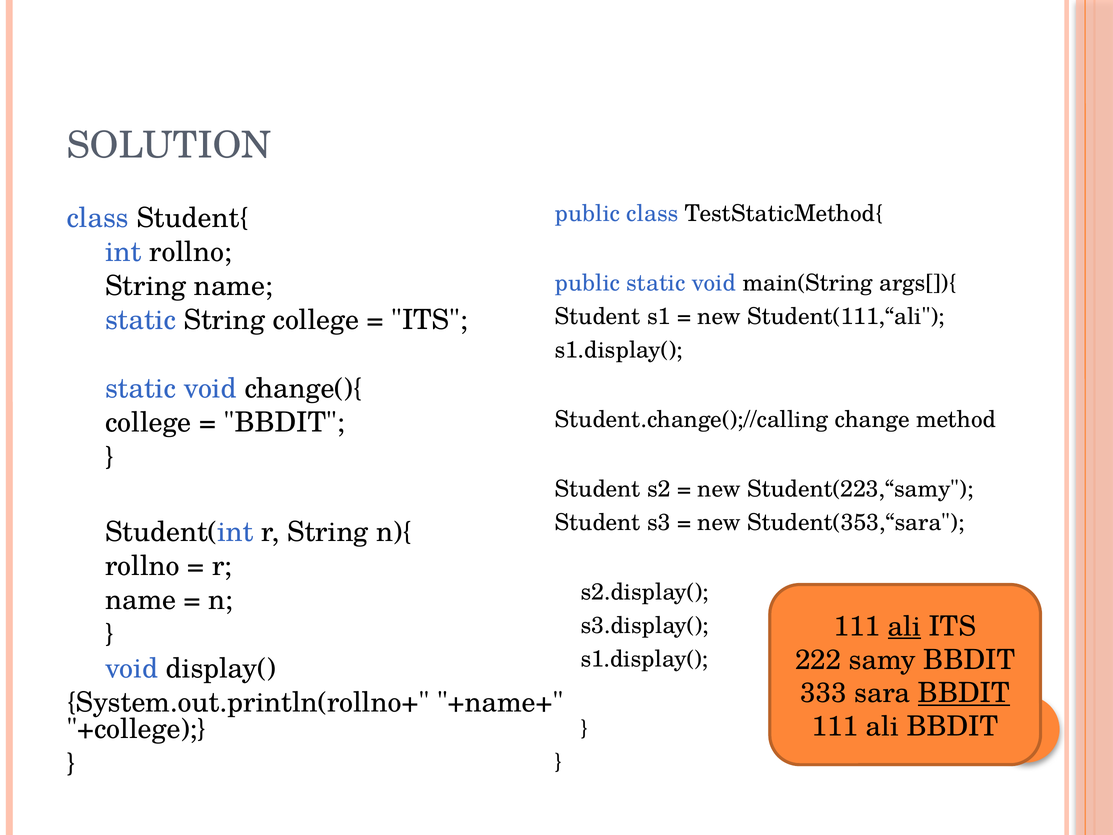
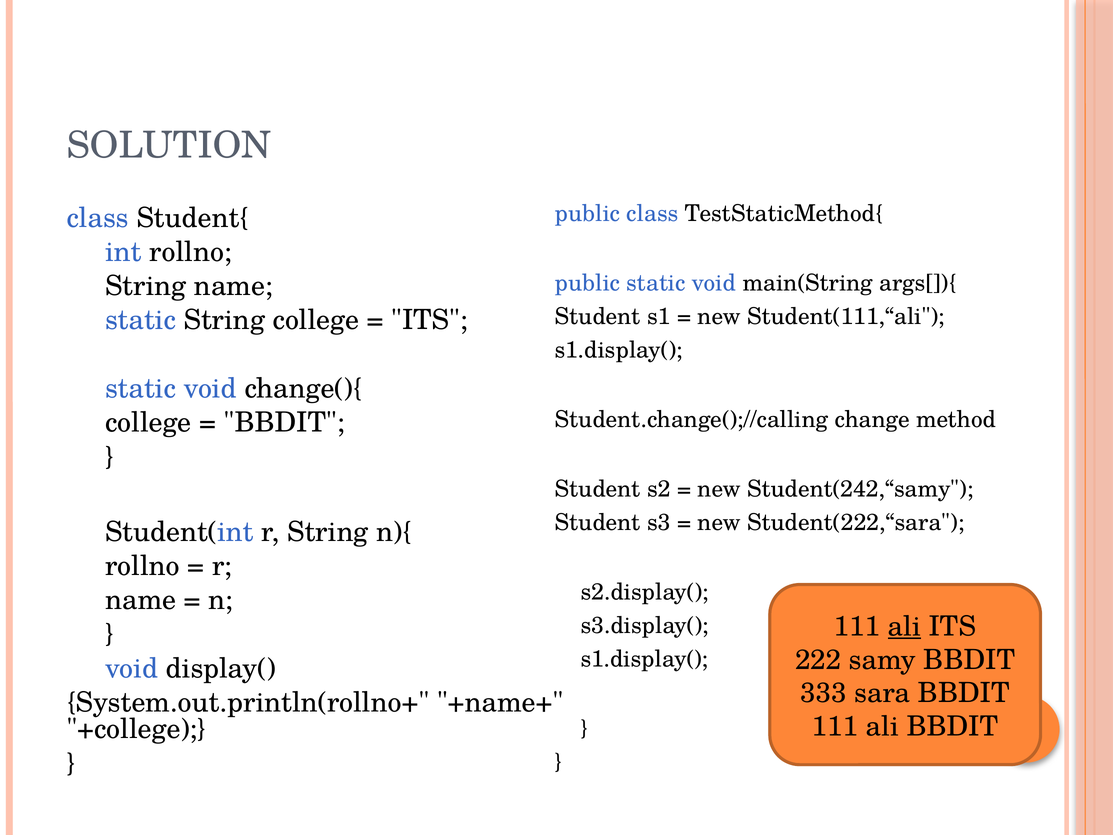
Student(223,“samy: Student(223,“samy -> Student(242,“samy
Student(353,“sara: Student(353,“sara -> Student(222,“sara
BBDIT at (964, 693) underline: present -> none
